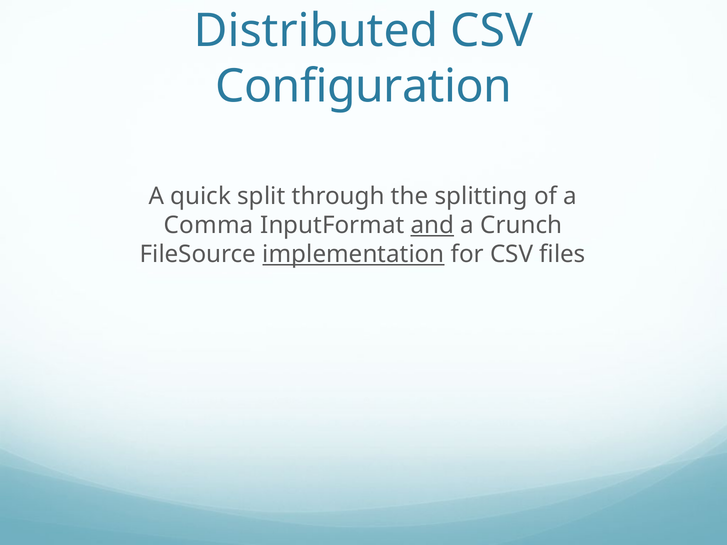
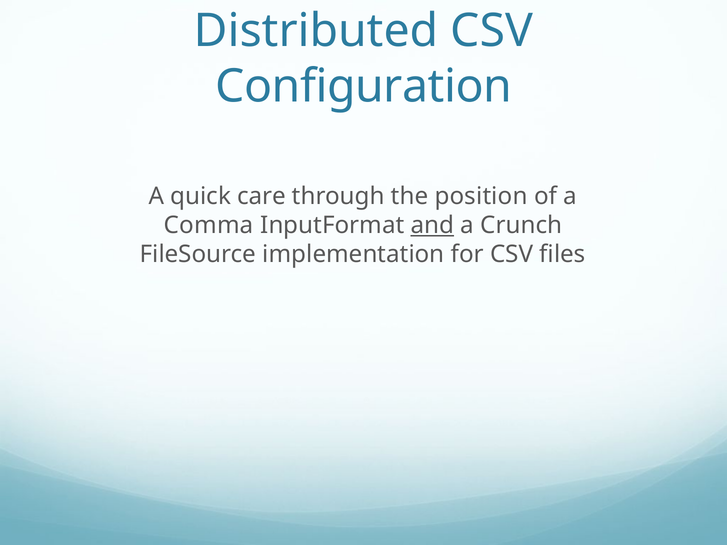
split: split -> care
splitting: splitting -> position
implementation underline: present -> none
